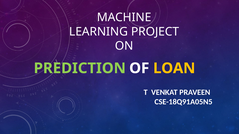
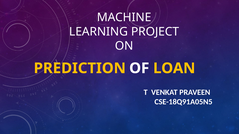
PREDICTION colour: light green -> yellow
